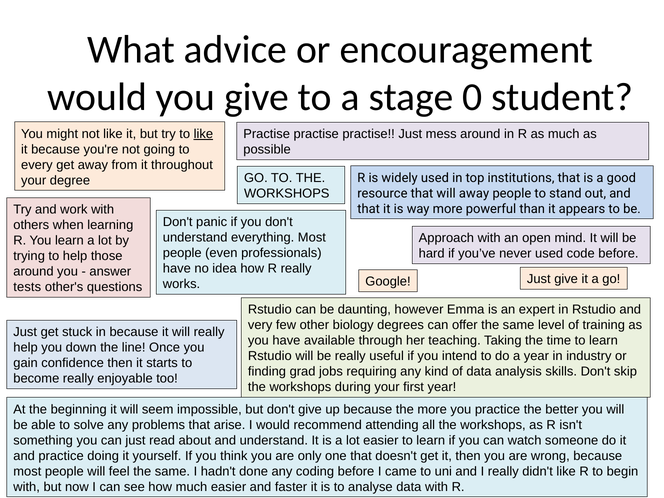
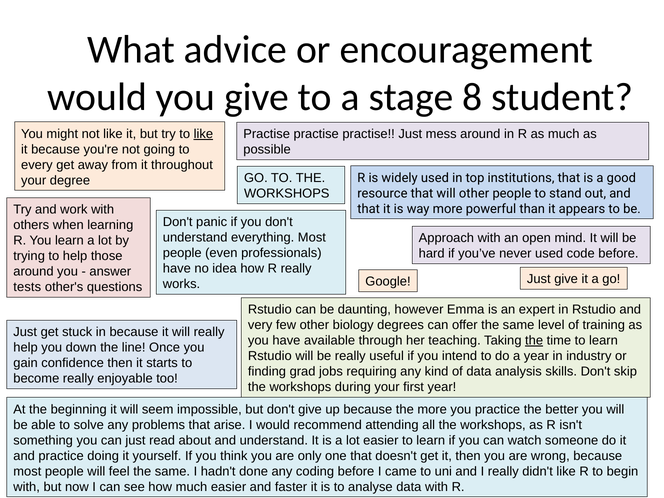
0: 0 -> 8
will away: away -> other
the at (534, 341) underline: none -> present
